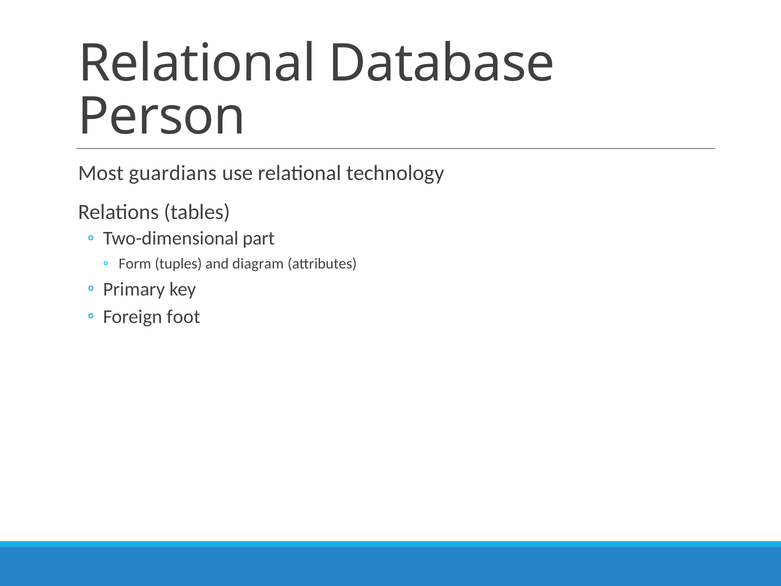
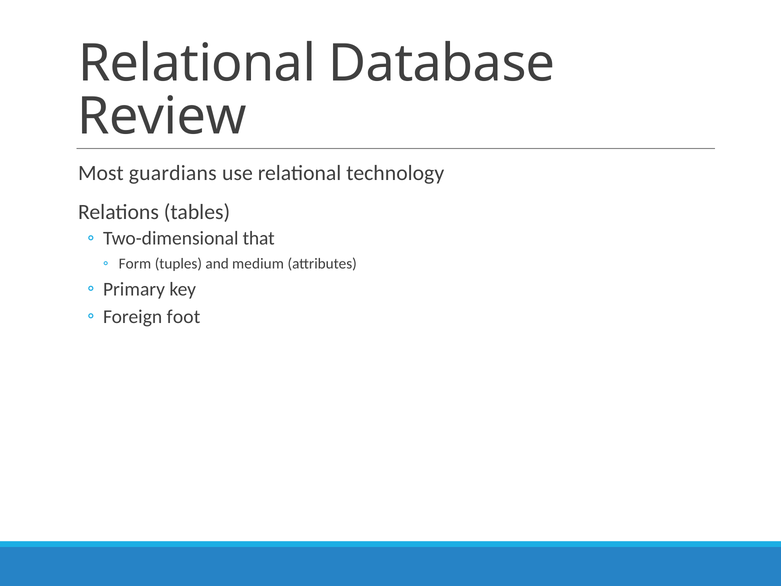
Person: Person -> Review
part: part -> that
diagram: diagram -> medium
